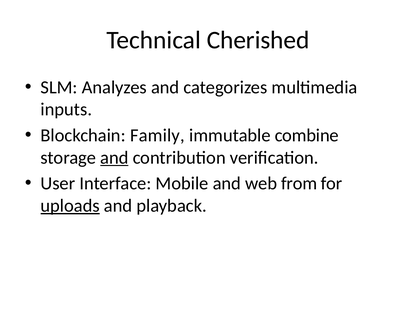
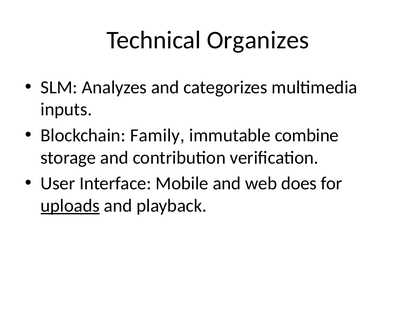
Cherished: Cherished -> Organizes
and at (114, 158) underline: present -> none
from: from -> does
